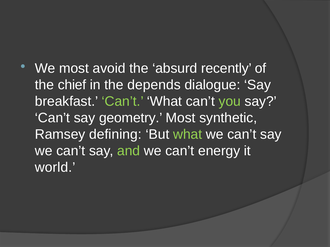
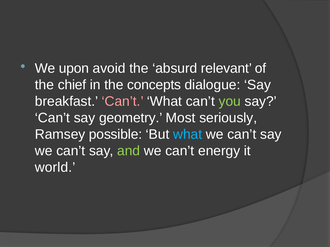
We most: most -> upon
recently: recently -> relevant
depends: depends -> concepts
Can’t at (123, 102) colour: light green -> pink
synthetic: synthetic -> seriously
defining: defining -> possible
what at (188, 135) colour: light green -> light blue
